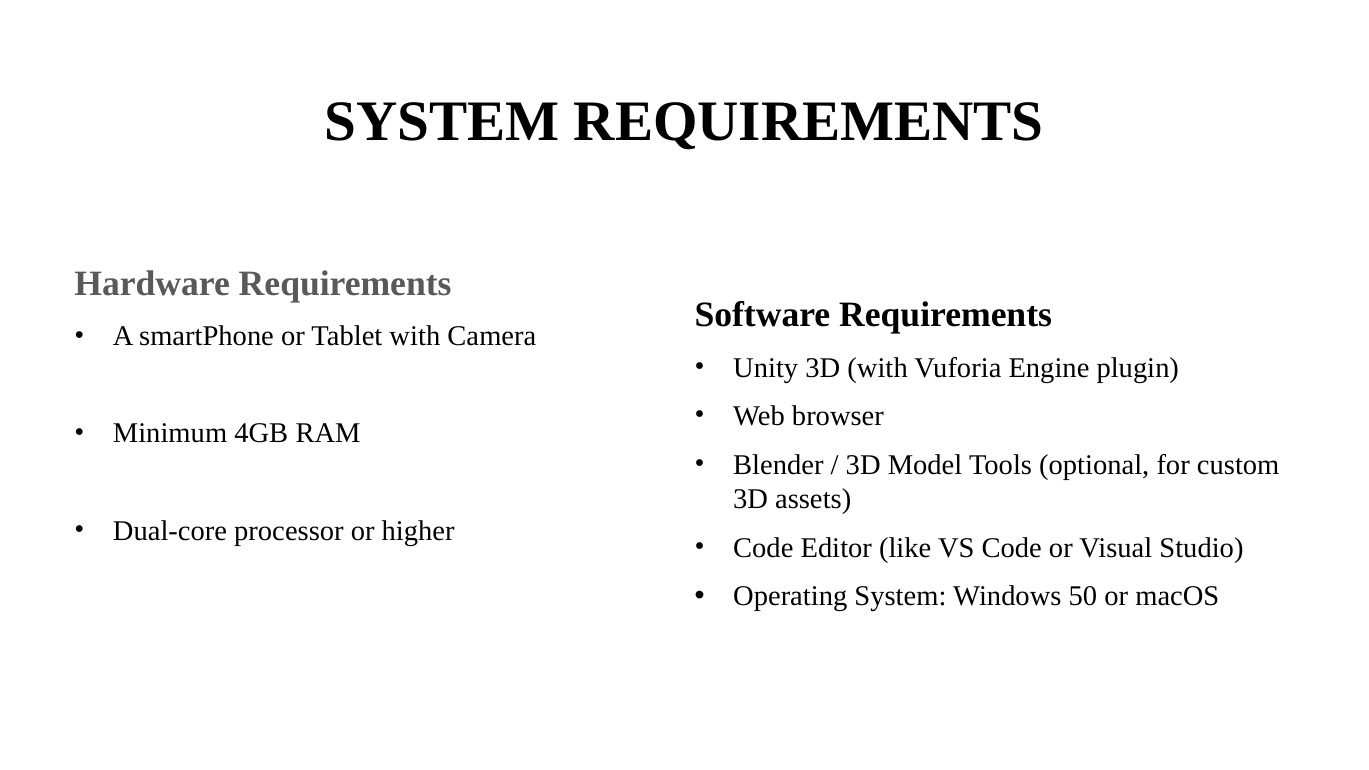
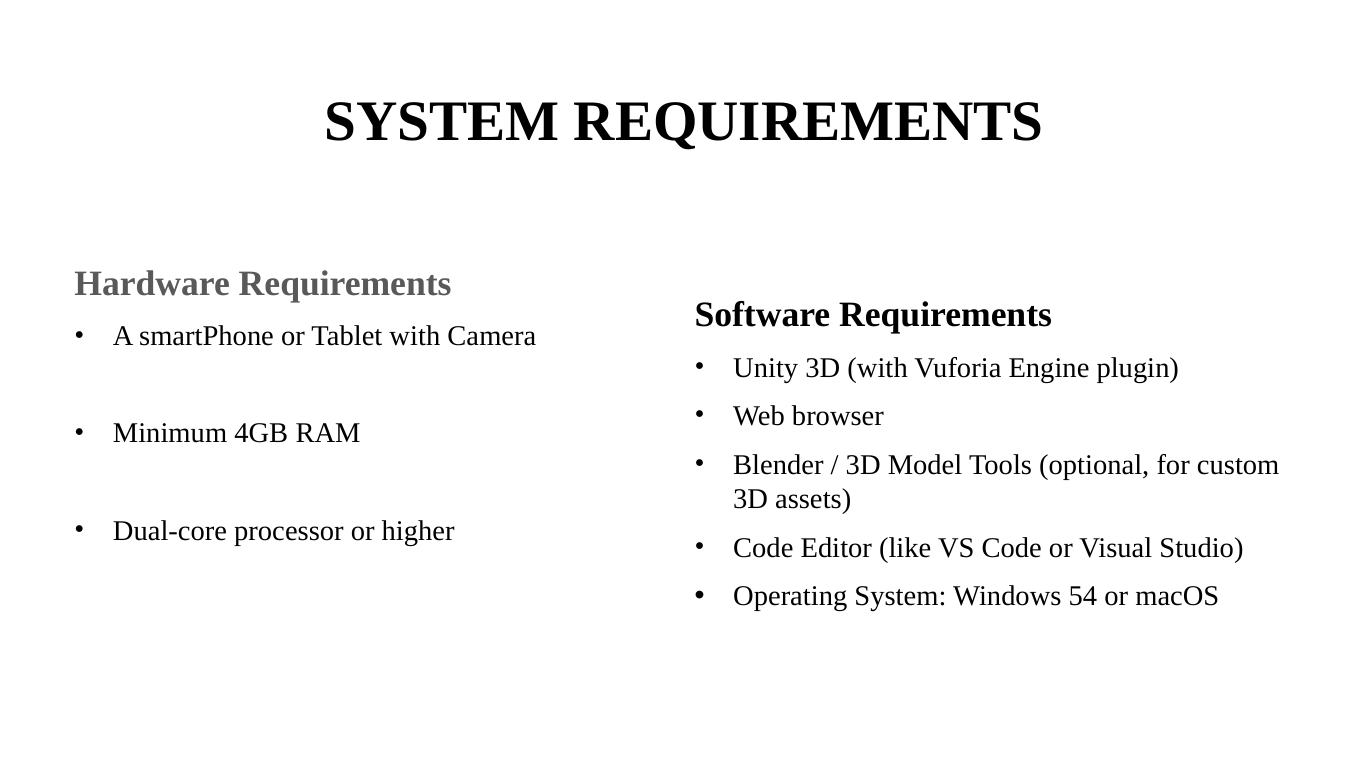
50: 50 -> 54
